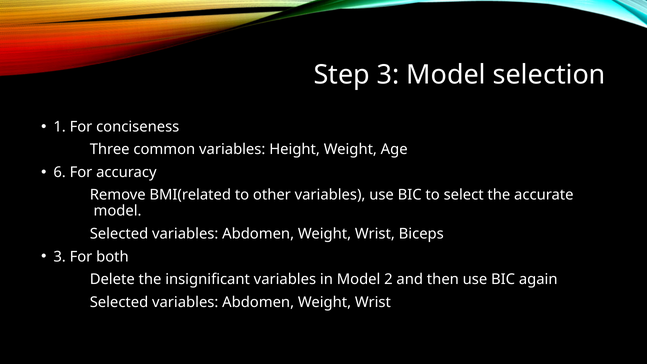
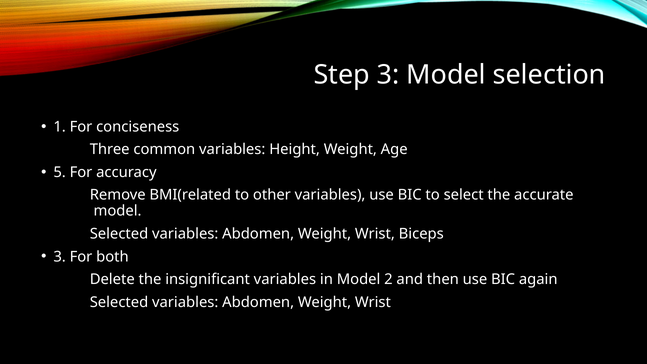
6: 6 -> 5
